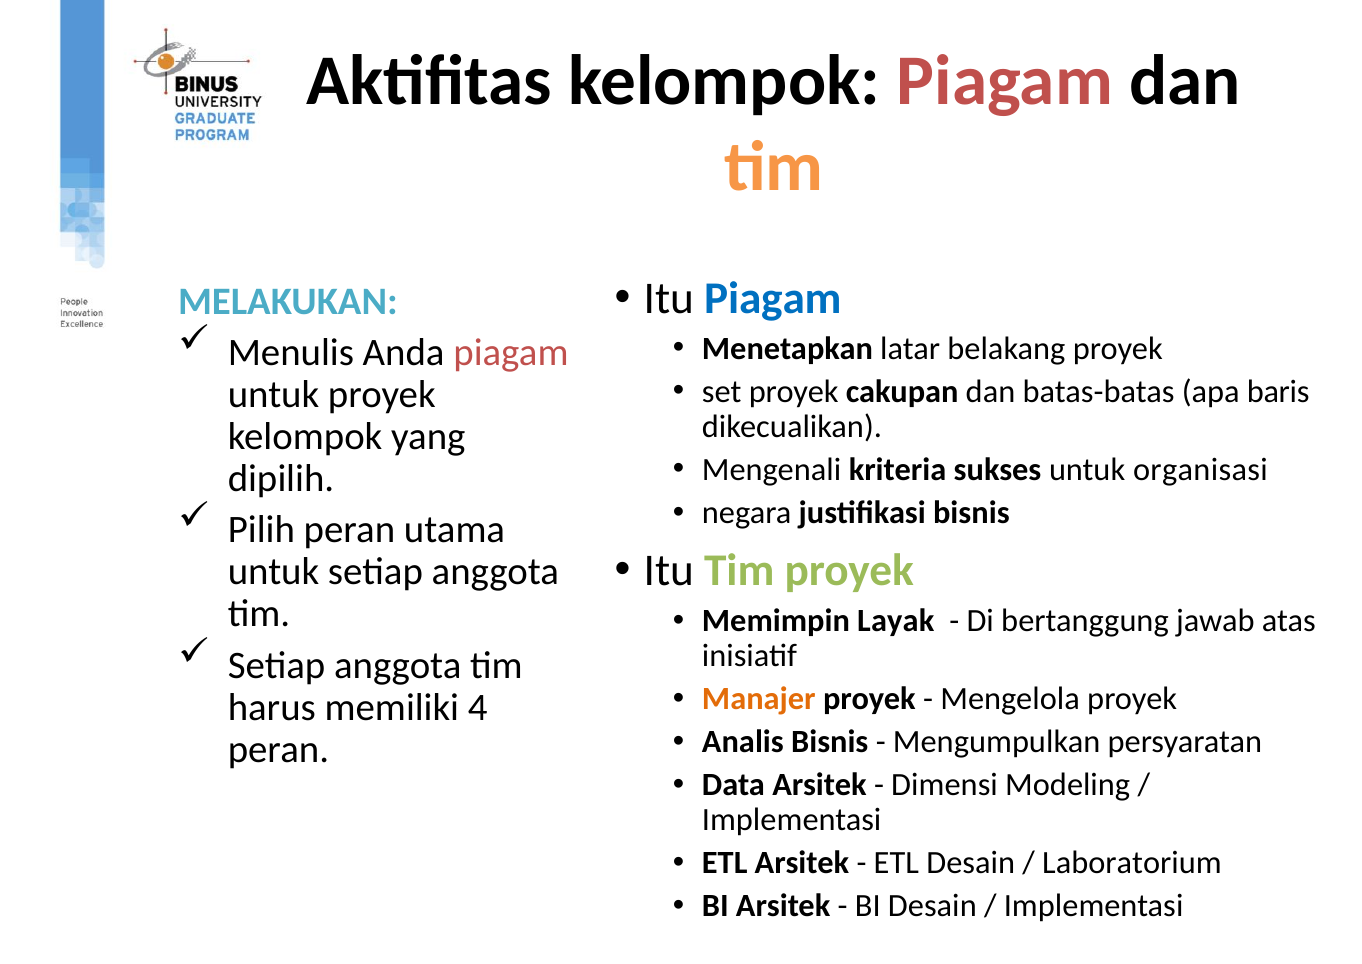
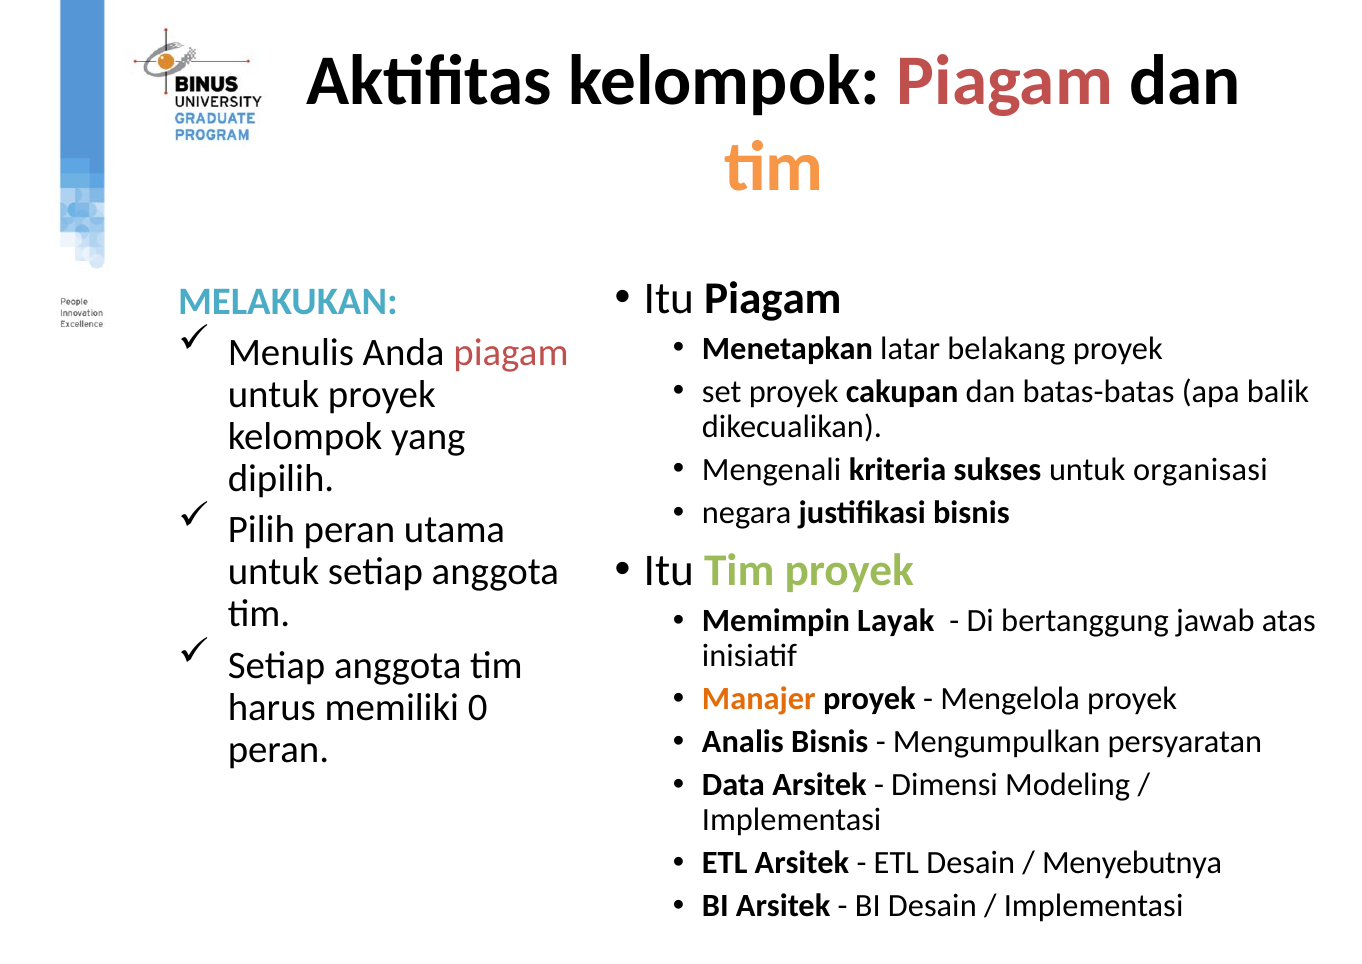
Piagam at (773, 298) colour: blue -> black
baris: baris -> balik
4: 4 -> 0
Laboratorium: Laboratorium -> Menyebutnya
